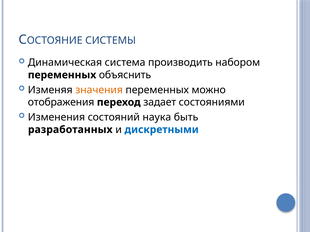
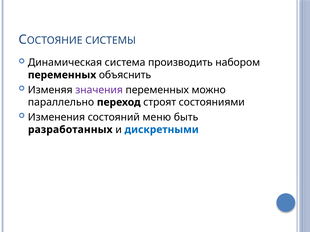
значения colour: orange -> purple
отображения: отображения -> параллельно
задает: задает -> строят
наука: наука -> меню
